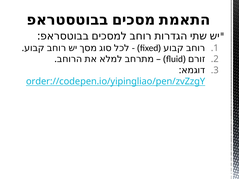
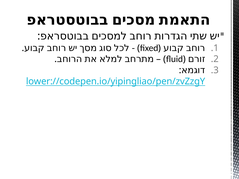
order://codepen.io/yipingliao/pen/zvZzgY: order://codepen.io/yipingliao/pen/zvZzgY -> lower://codepen.io/yipingliao/pen/zvZzgY
